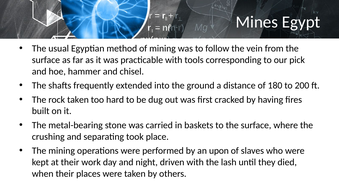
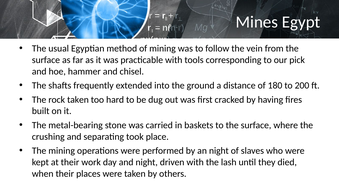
an upon: upon -> night
